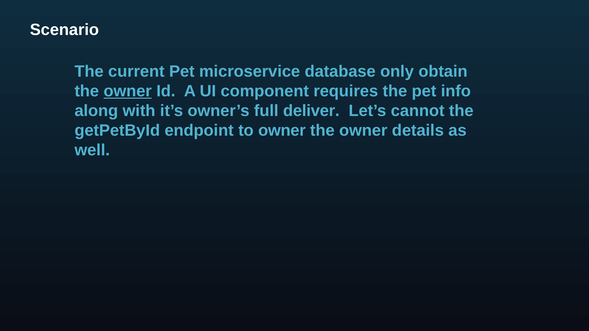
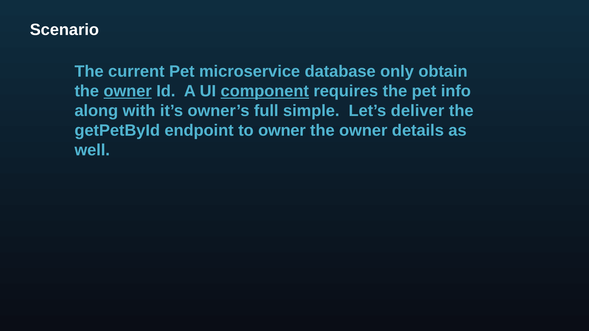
component underline: none -> present
deliver: deliver -> simple
cannot: cannot -> deliver
